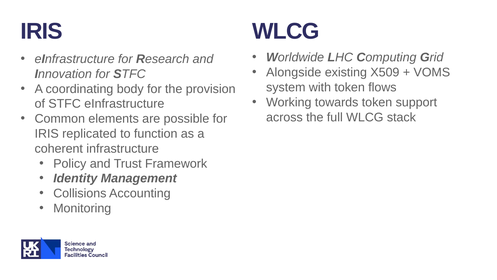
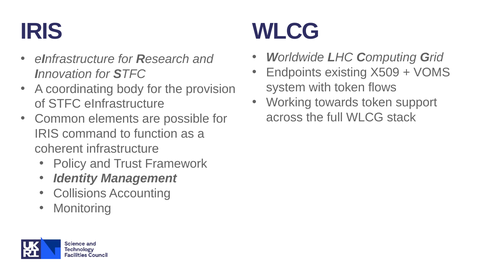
Alongside: Alongside -> Endpoints
replicated: replicated -> command
